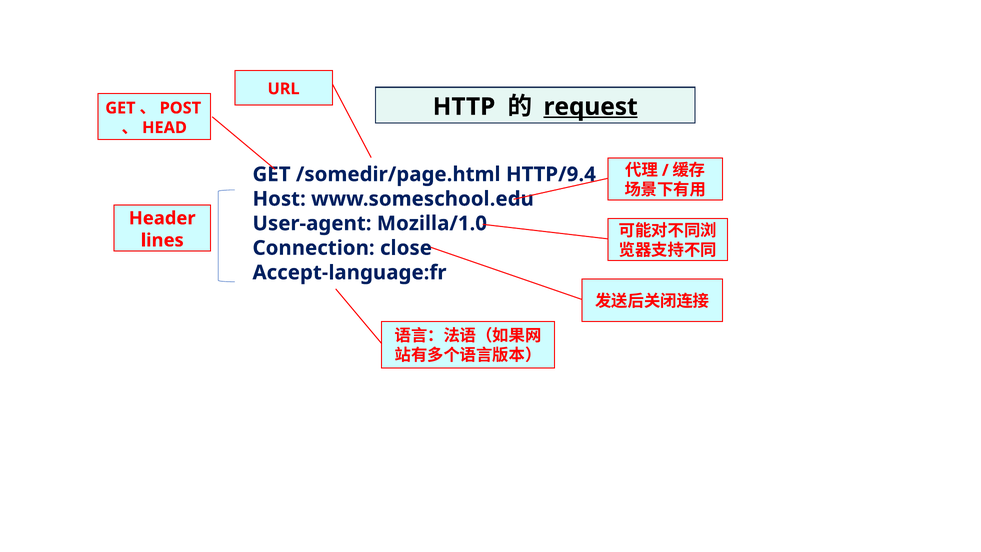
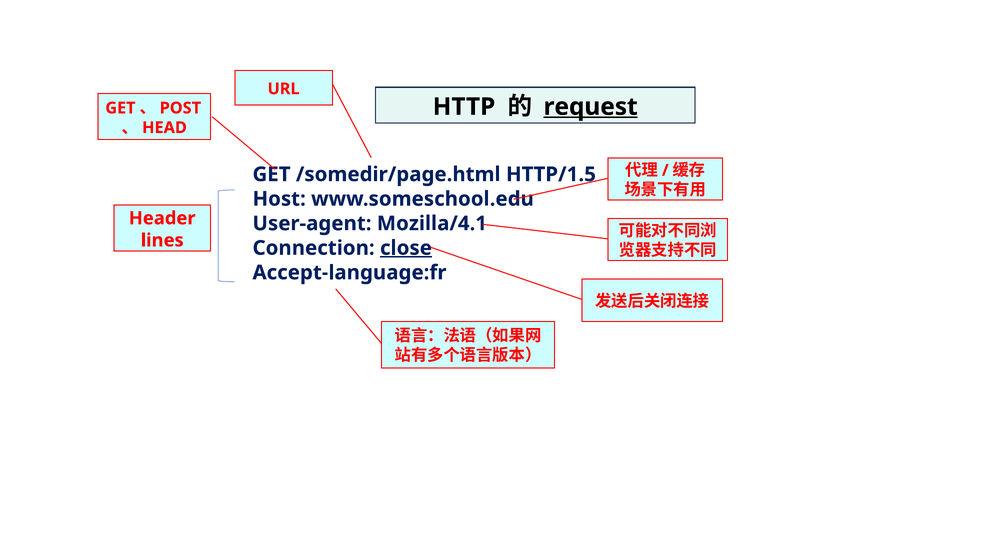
HTTP/9.4: HTTP/9.4 -> HTTP/1.5
Mozilla/1.0: Mozilla/1.0 -> Mozilla/4.1
close underline: none -> present
